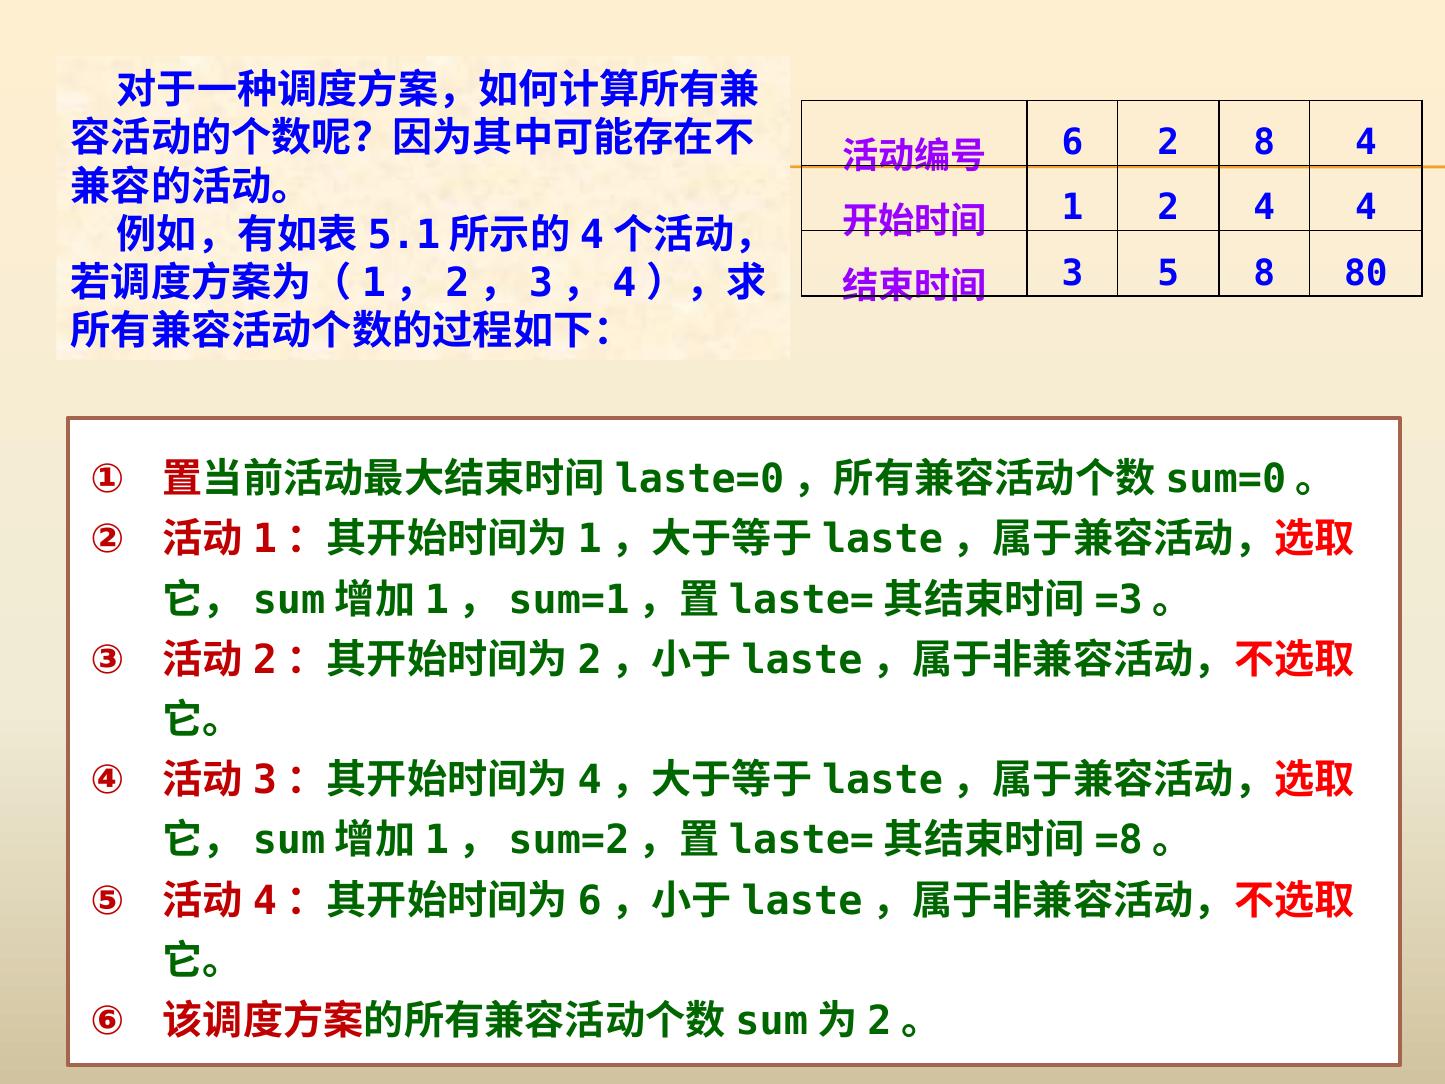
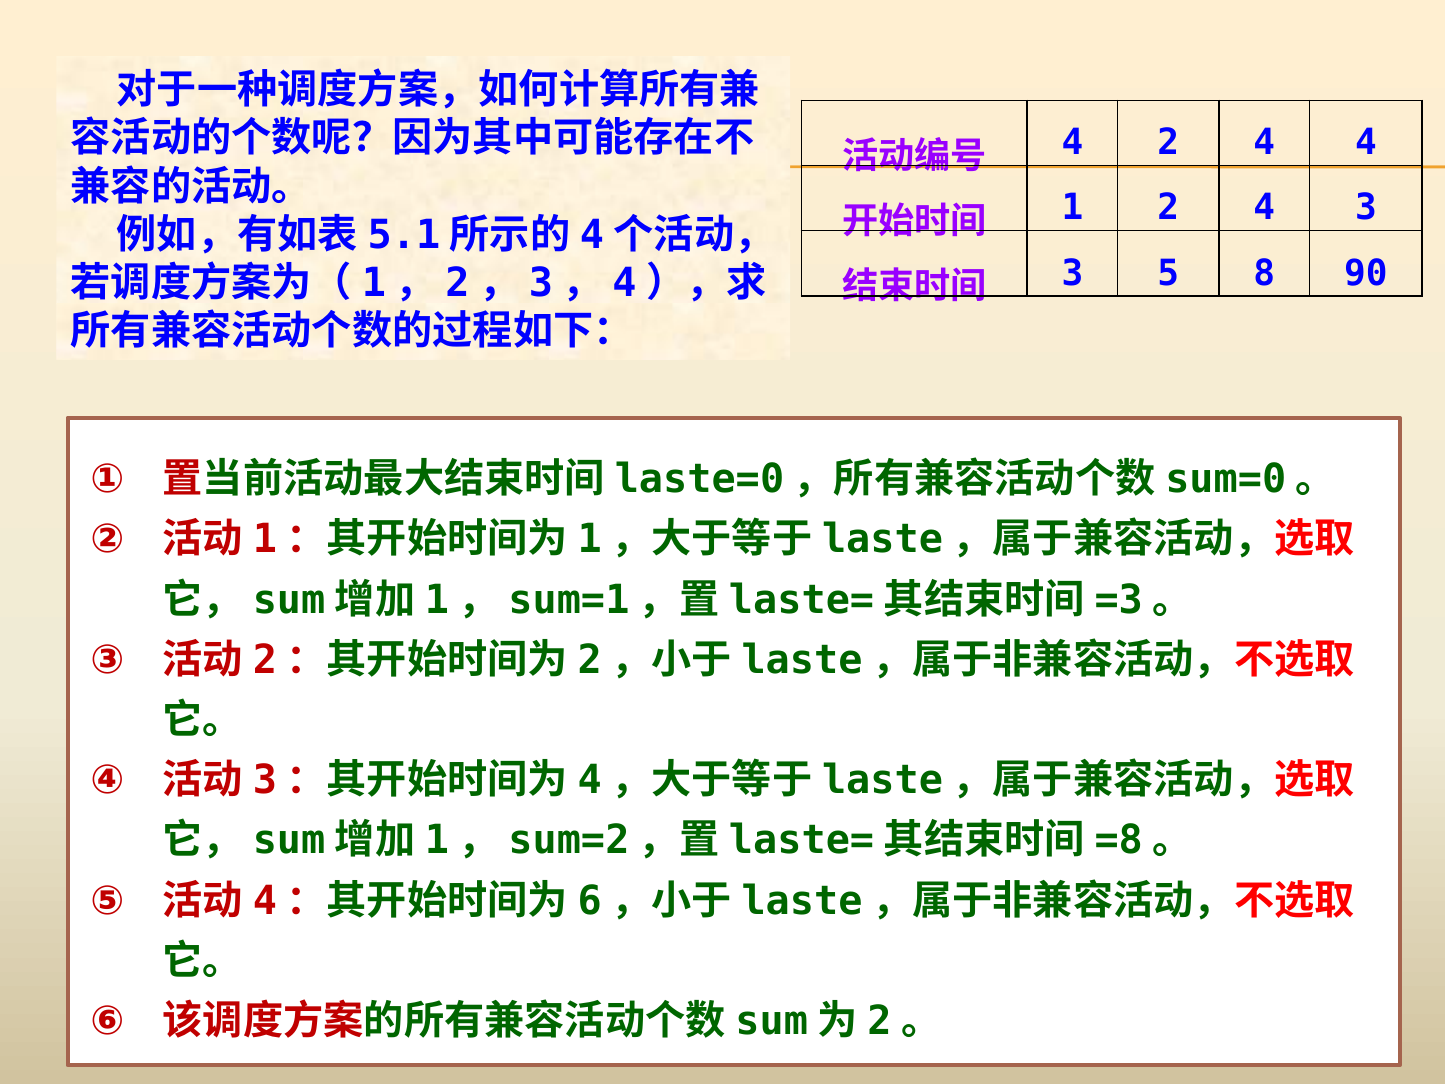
6 at (1072, 143): 6 -> 4
8 at (1264, 143): 8 -> 4
4 4: 4 -> 3
80: 80 -> 90
